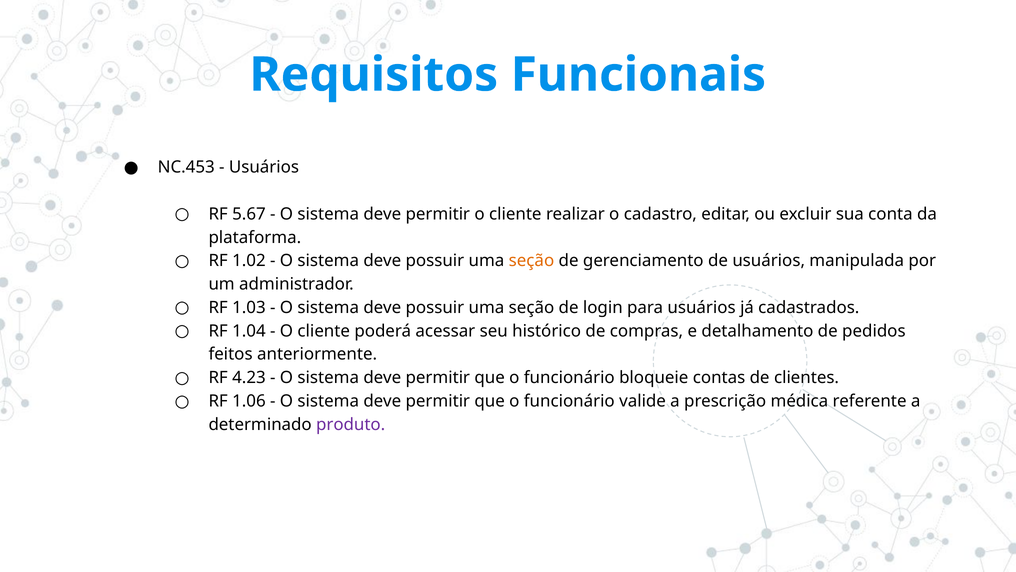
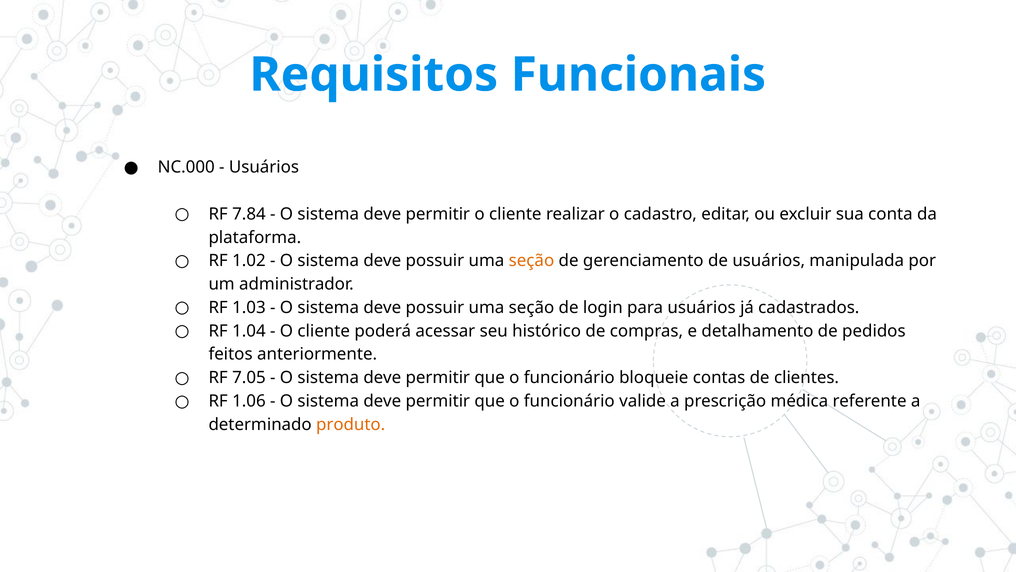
NC.453: NC.453 -> NC.000
5.67: 5.67 -> 7.84
4.23: 4.23 -> 7.05
produto colour: purple -> orange
